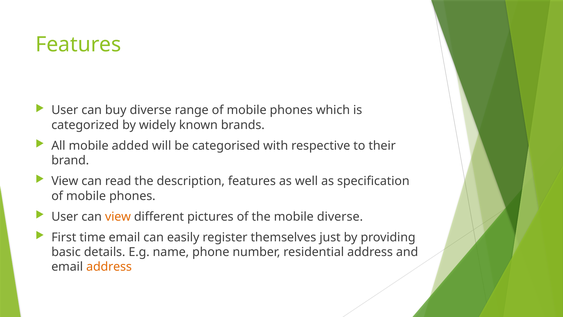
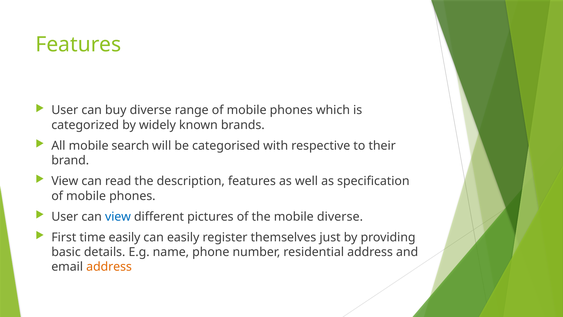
added: added -> search
view at (118, 216) colour: orange -> blue
time email: email -> easily
